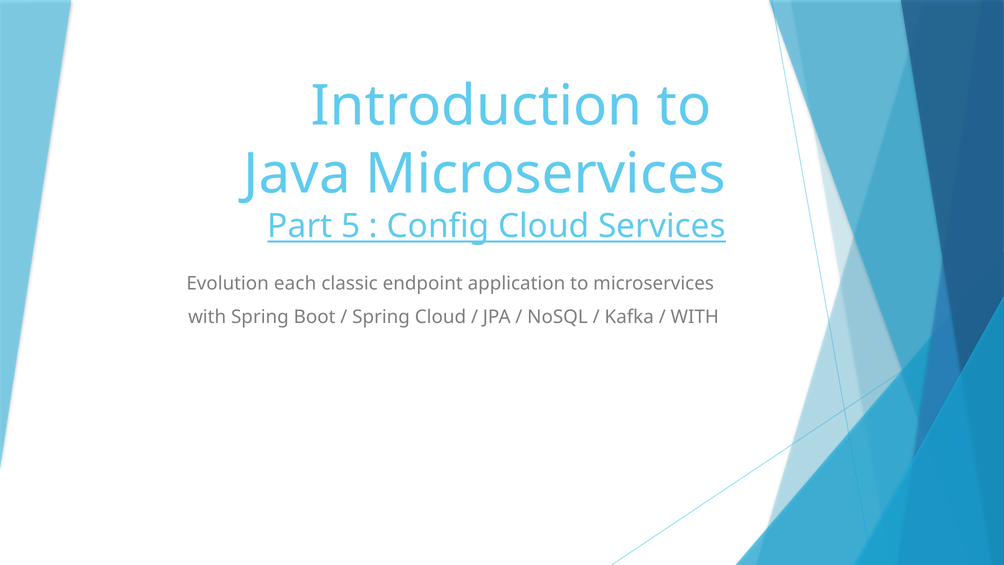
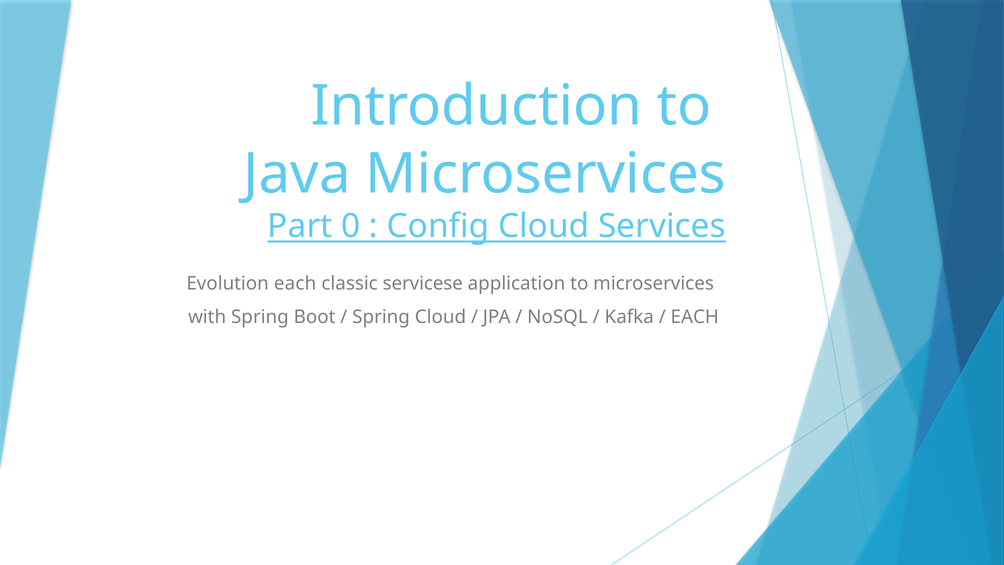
5: 5 -> 0
endpoint: endpoint -> servicese
WITH at (695, 317): WITH -> EACH
